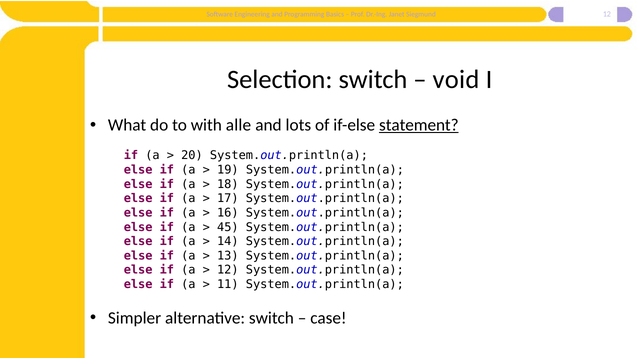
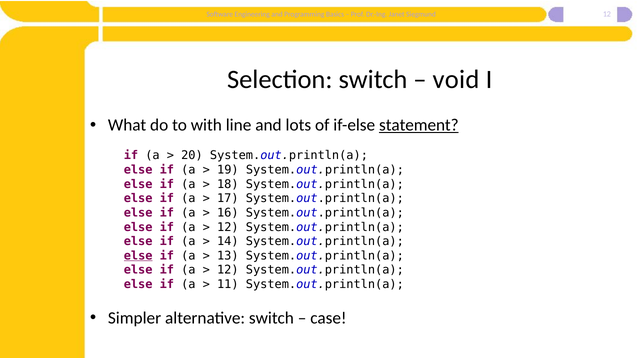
alle: alle -> line
45 at (228, 227): 45 -> 12
else at (138, 256) underline: none -> present
